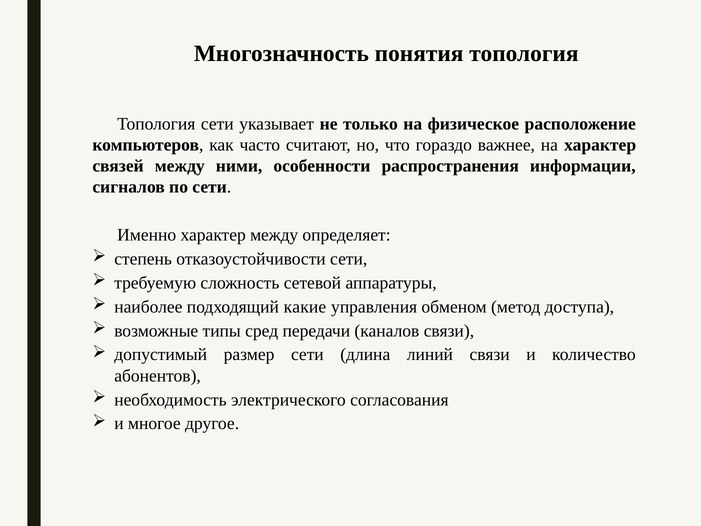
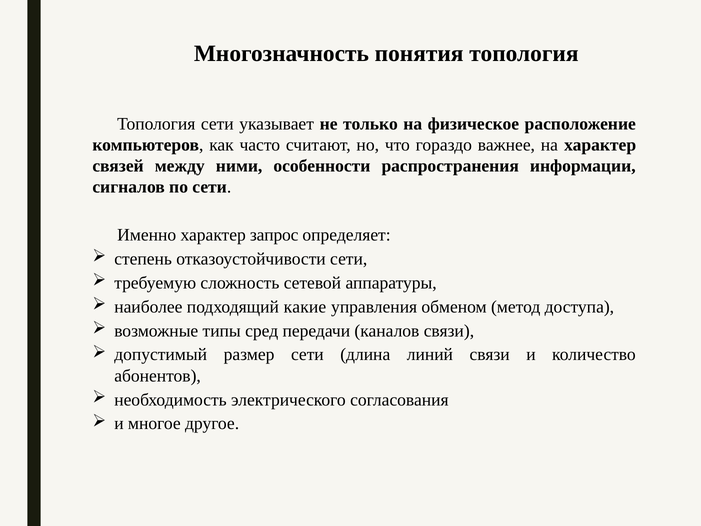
характер между: между -> запрос
